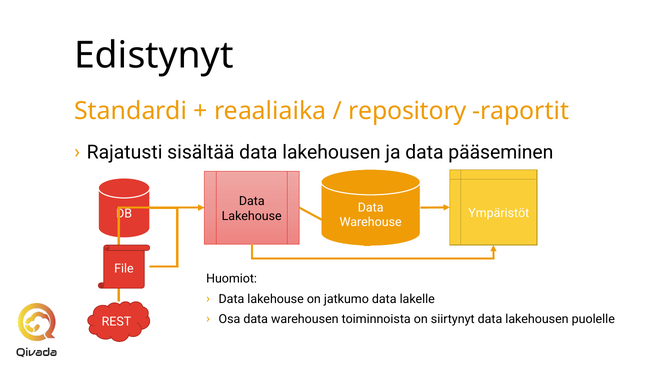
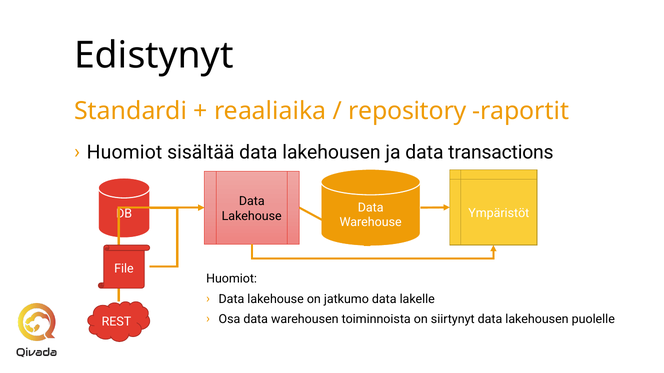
Rajatusti at (125, 153): Rajatusti -> Huomiot
pääseminen: pääseminen -> transactions
